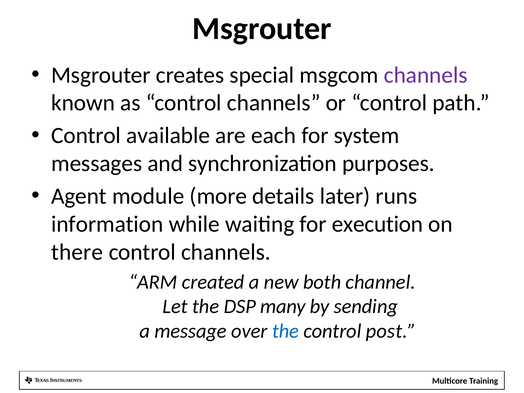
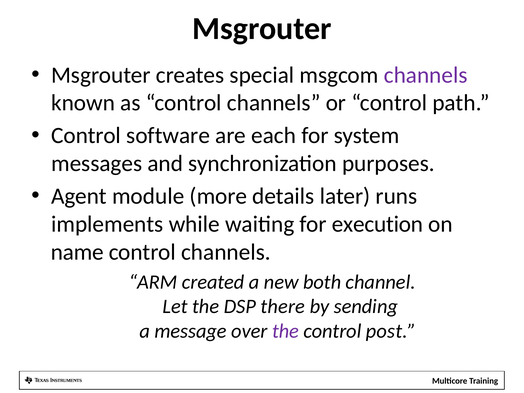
available: available -> software
information: information -> implements
there: there -> name
many: many -> there
the at (286, 331) colour: blue -> purple
